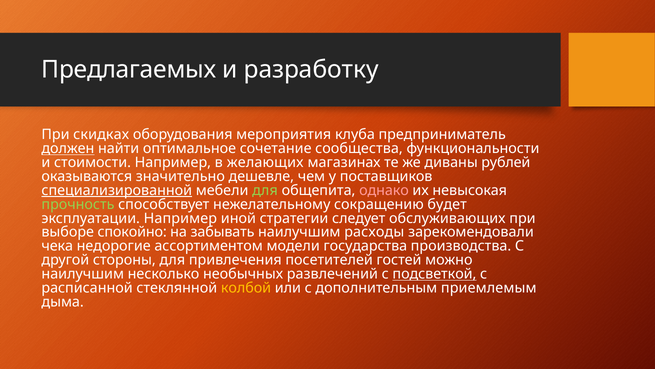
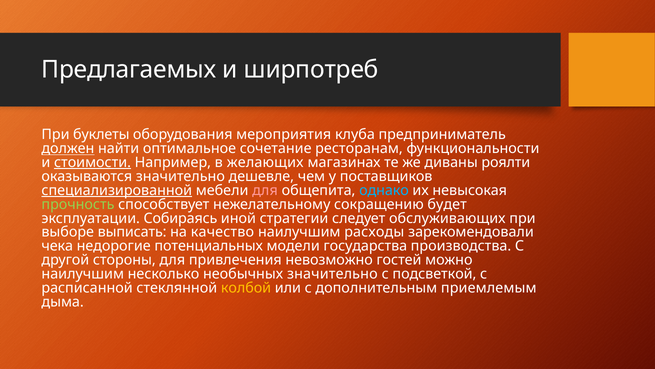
разработку: разработку -> ширпотреб
скидках: скидках -> буклеты
сообщества: сообщества -> ресторанам
стоимости underline: none -> present
рублей: рублей -> роялти
для at (265, 190) colour: light green -> pink
однако colour: pink -> light blue
эксплуатации Например: Например -> Собираясь
спокойно: спокойно -> выписать
забывать: забывать -> качество
ассортиментом: ассортиментом -> потенциальных
посетителей: посетителей -> невозможно
необычных развлечений: развлечений -> значительно
подсветкой underline: present -> none
